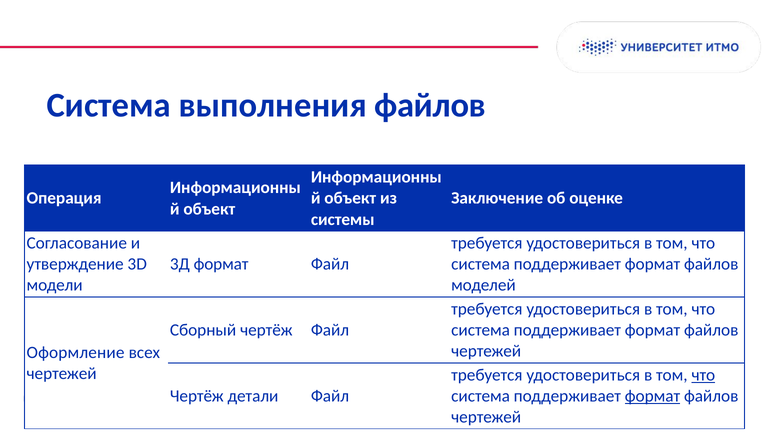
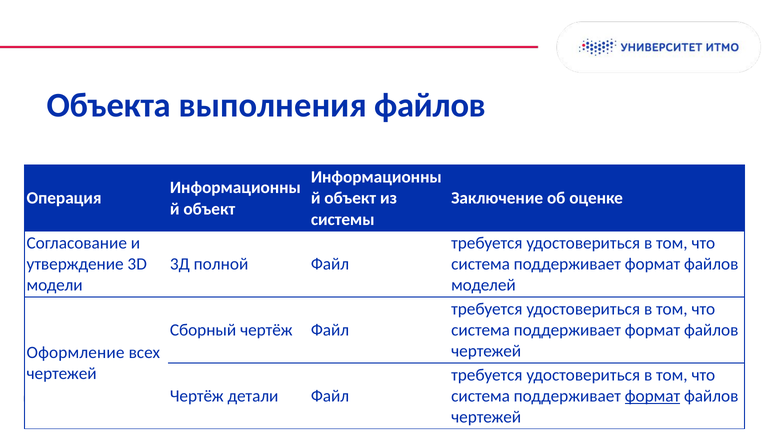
Система at (109, 106): Система -> Объекта
3Д формат: формат -> полной
что at (703, 375) underline: present -> none
